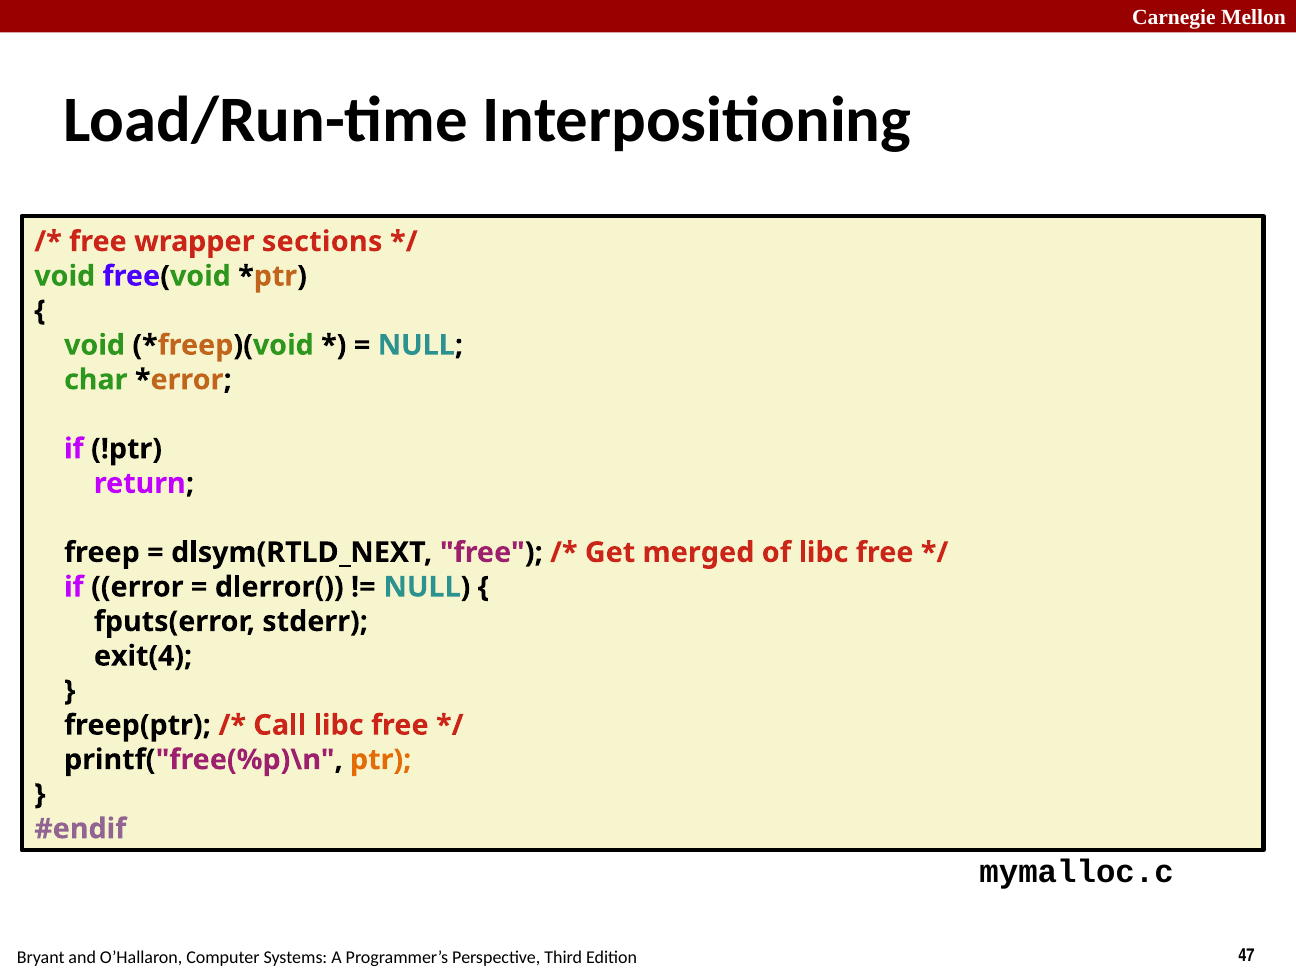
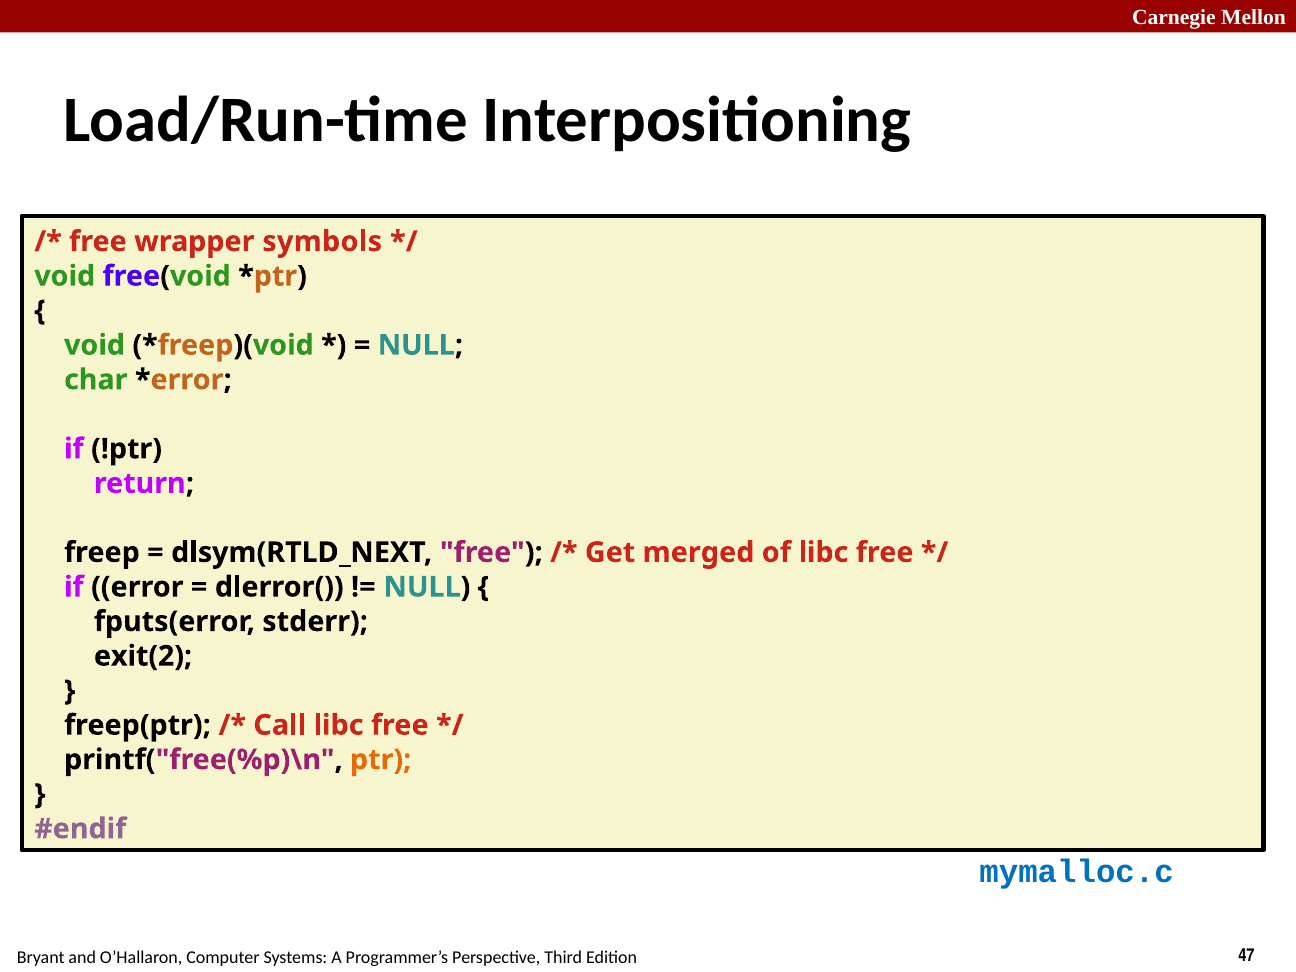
sections: sections -> symbols
exit(4: exit(4 -> exit(2
mymalloc.c colour: black -> blue
